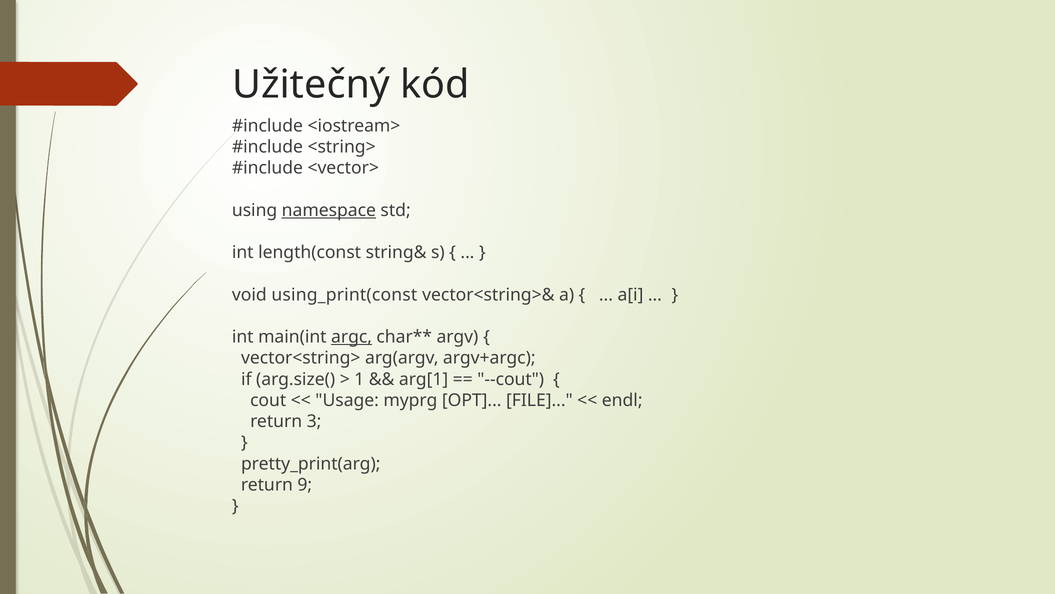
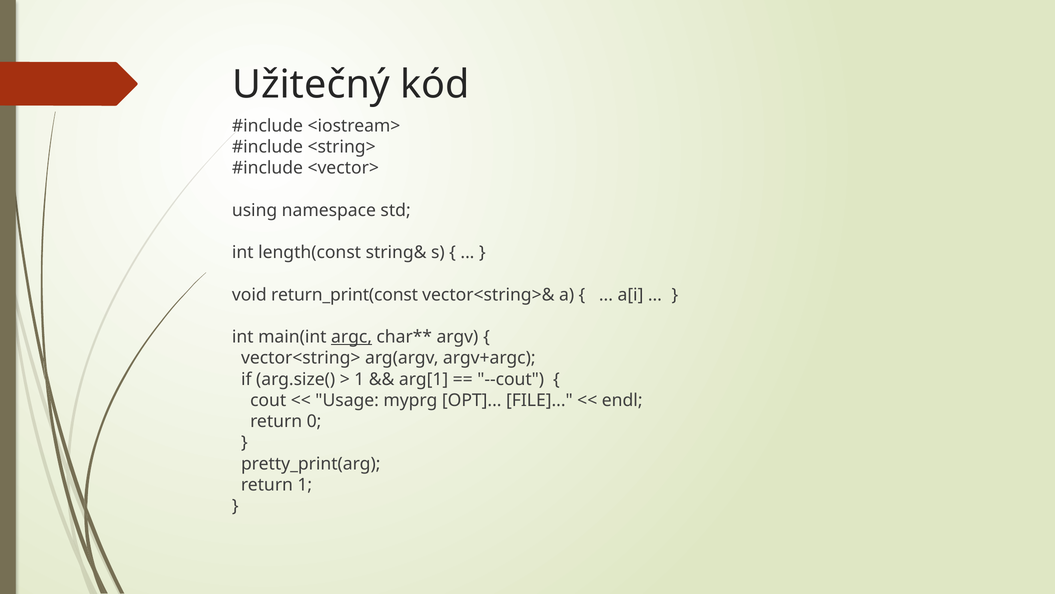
namespace underline: present -> none
using_print(const: using_print(const -> return_print(const
3: 3 -> 0
return 9: 9 -> 1
